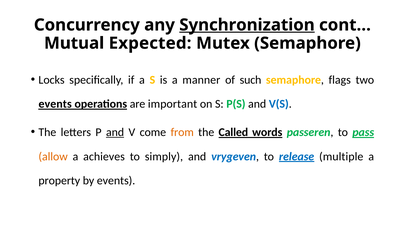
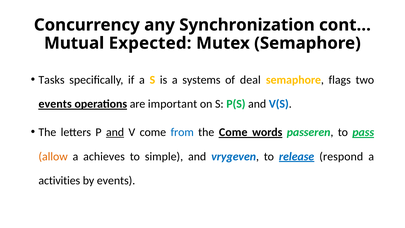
Synchronization underline: present -> none
Locks: Locks -> Tasks
manner: manner -> systems
such: such -> deal
from colour: orange -> blue
the Called: Called -> Come
simply: simply -> simple
multiple: multiple -> respond
property: property -> activities
